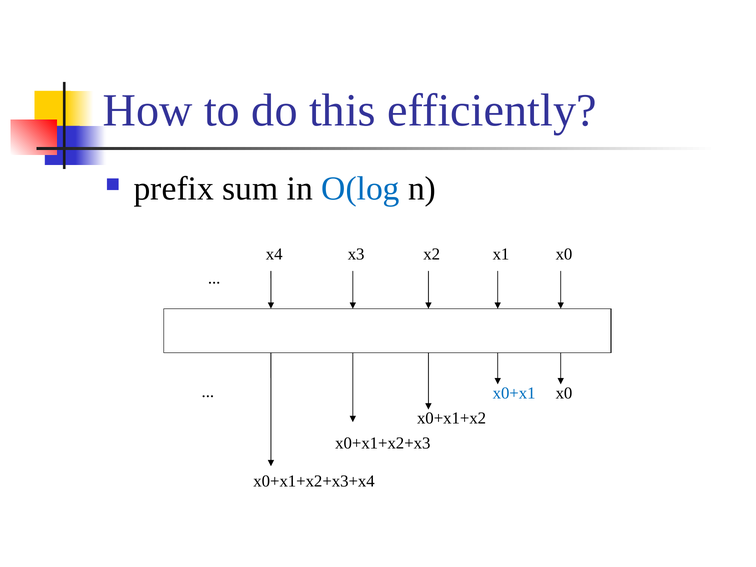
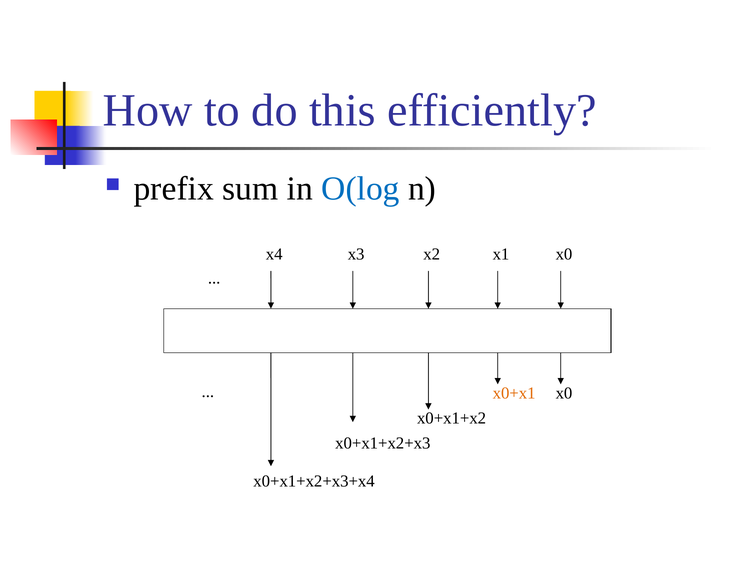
x0+x1 colour: blue -> orange
